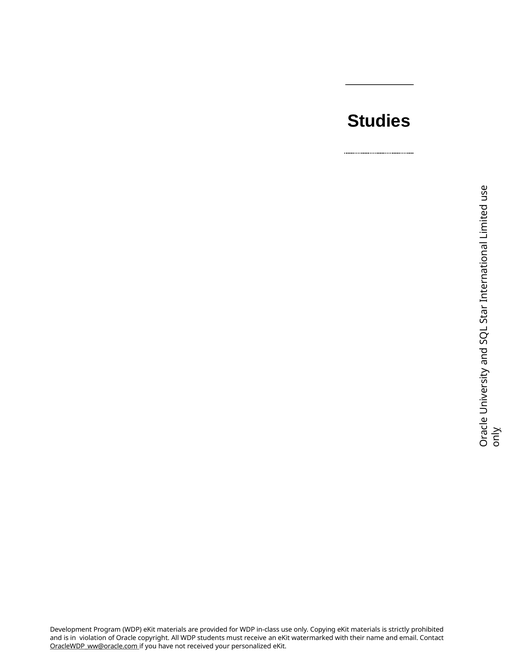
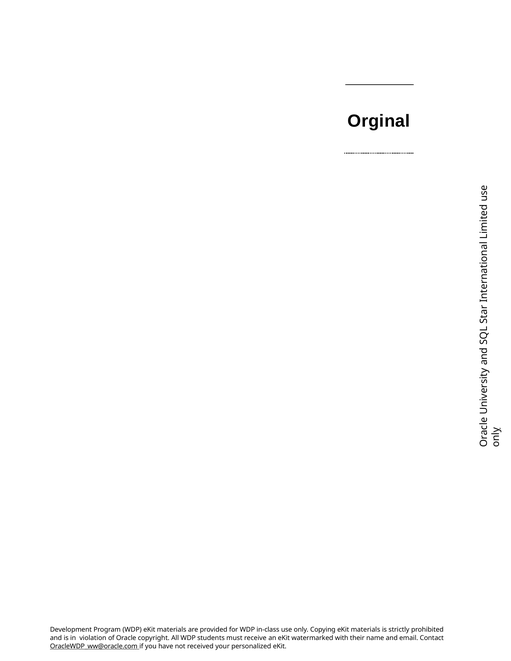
Studies: Studies -> Orginal
